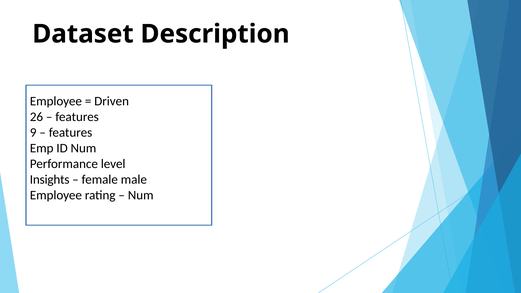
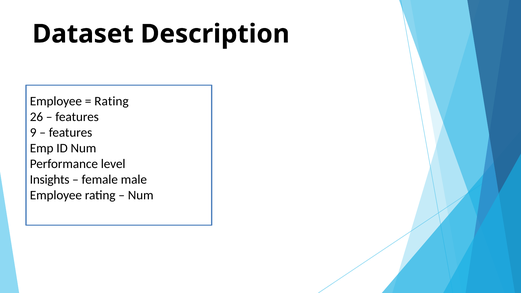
Driven at (112, 101): Driven -> Rating
